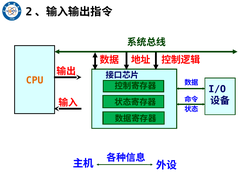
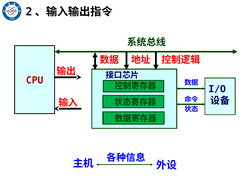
CPU colour: orange -> red
